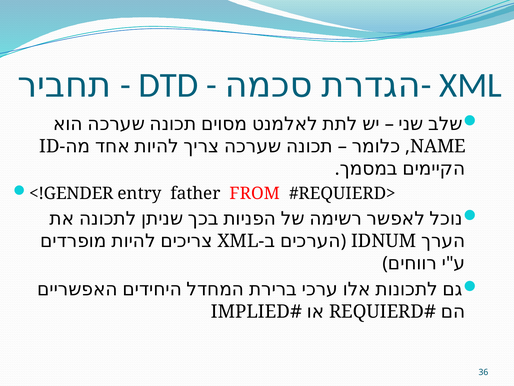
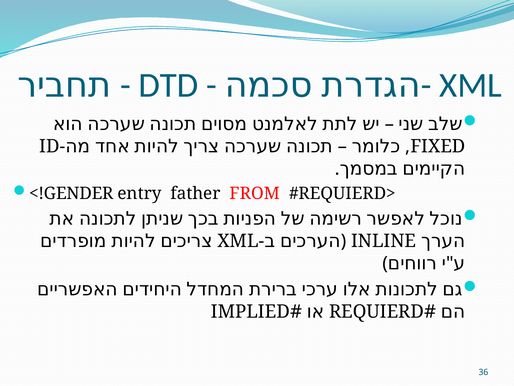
NAME: NAME -> FIXED
IDNUM: IDNUM -> INLINE
